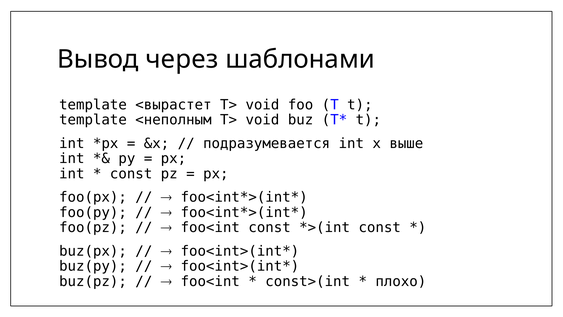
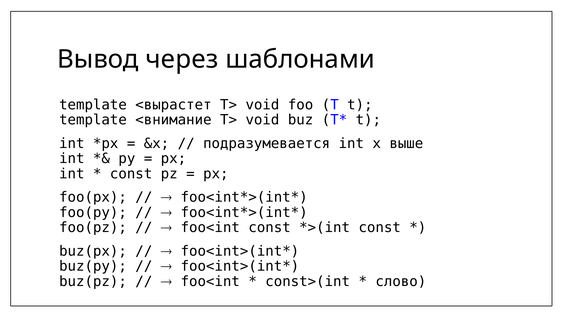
<неполным: <неполным -> <внимание
плохо: плохо -> слово
